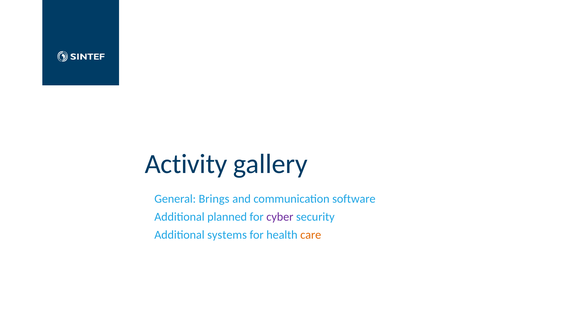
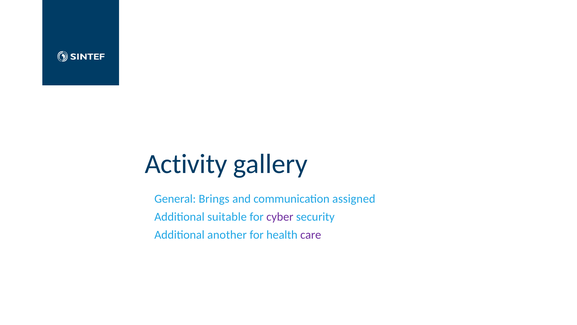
software: software -> assigned
planned: planned -> suitable
systems: systems -> another
care colour: orange -> purple
